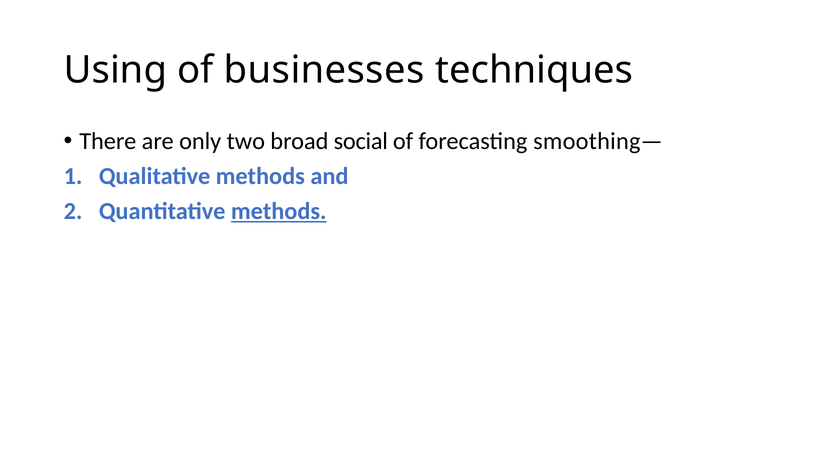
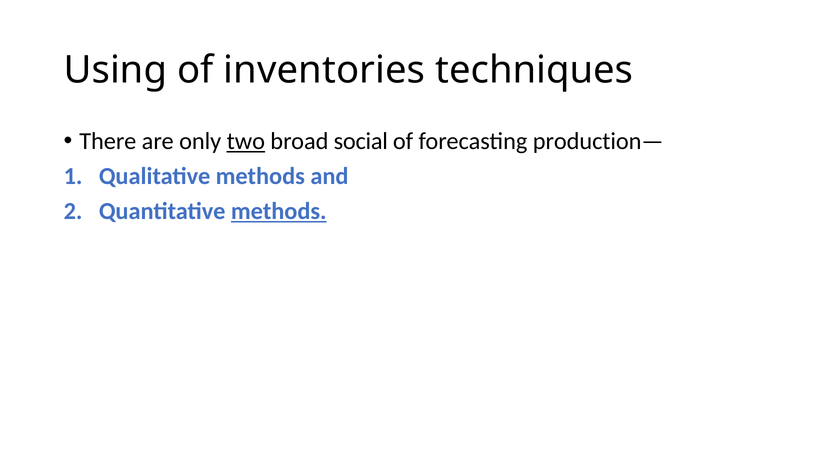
businesses: businesses -> inventories
two underline: none -> present
smoothing—: smoothing— -> production—
